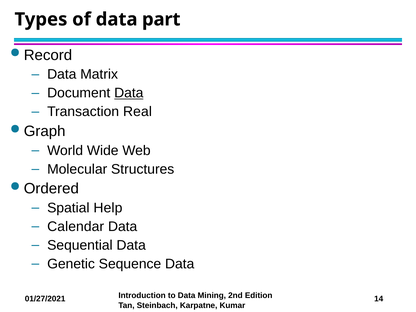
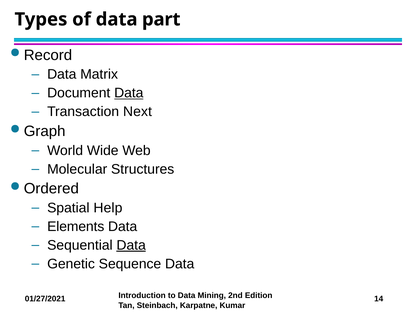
Real: Real -> Next
Calendar: Calendar -> Elements
Data at (131, 245) underline: none -> present
